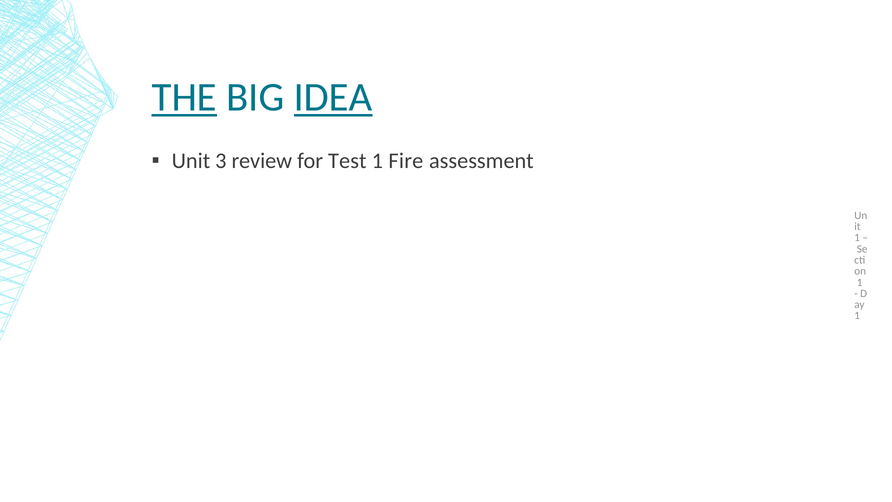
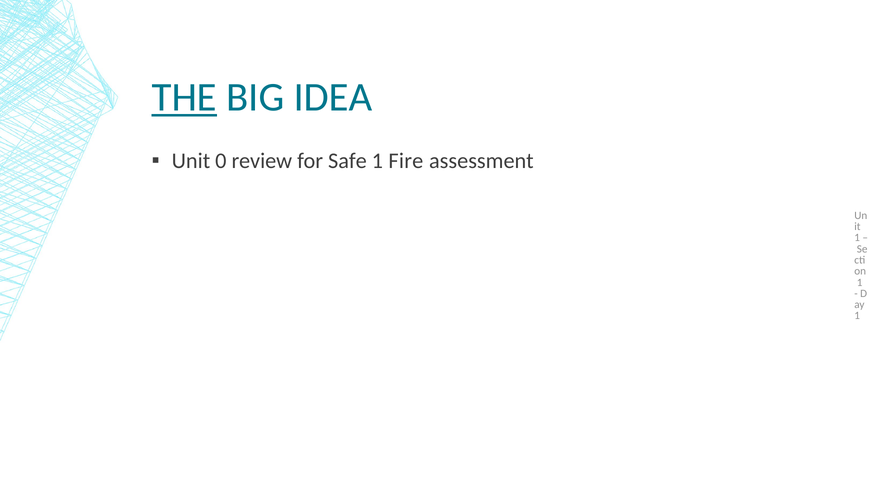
IDEA underline: present -> none
3: 3 -> 0
Test: Test -> Safe
